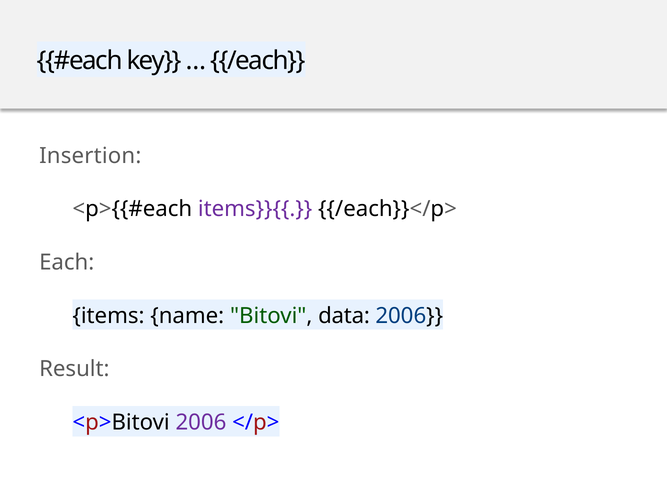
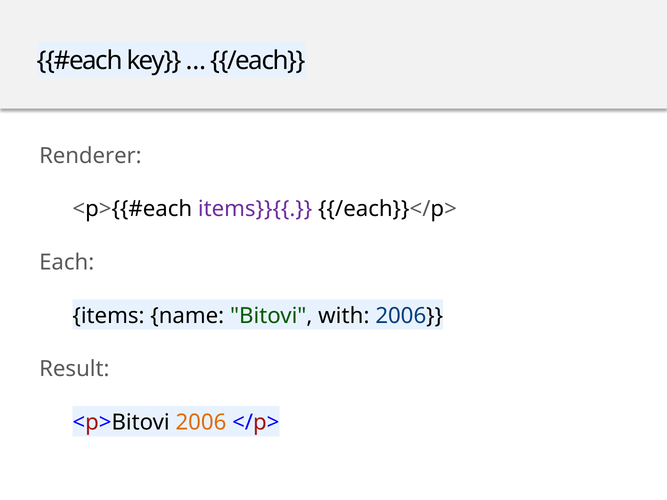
Insertion: Insertion -> Renderer
data: data -> with
2006 at (201, 423) colour: purple -> orange
